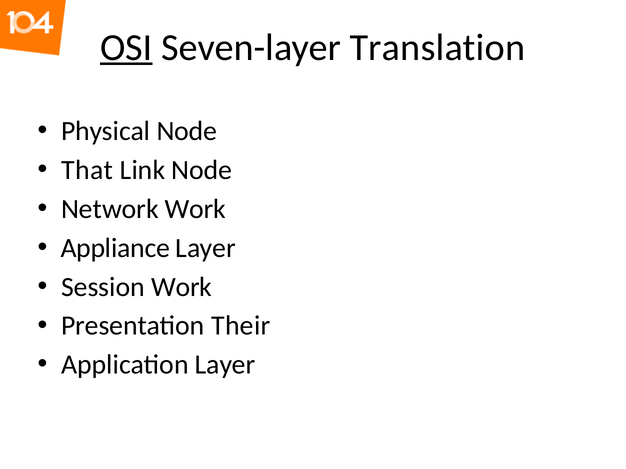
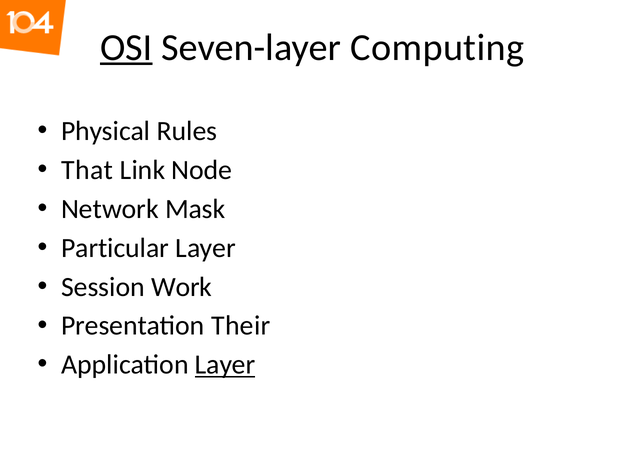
Translation: Translation -> Computing
Physical Node: Node -> Rules
Network Work: Work -> Mask
Appliance: Appliance -> Particular
Layer at (225, 365) underline: none -> present
